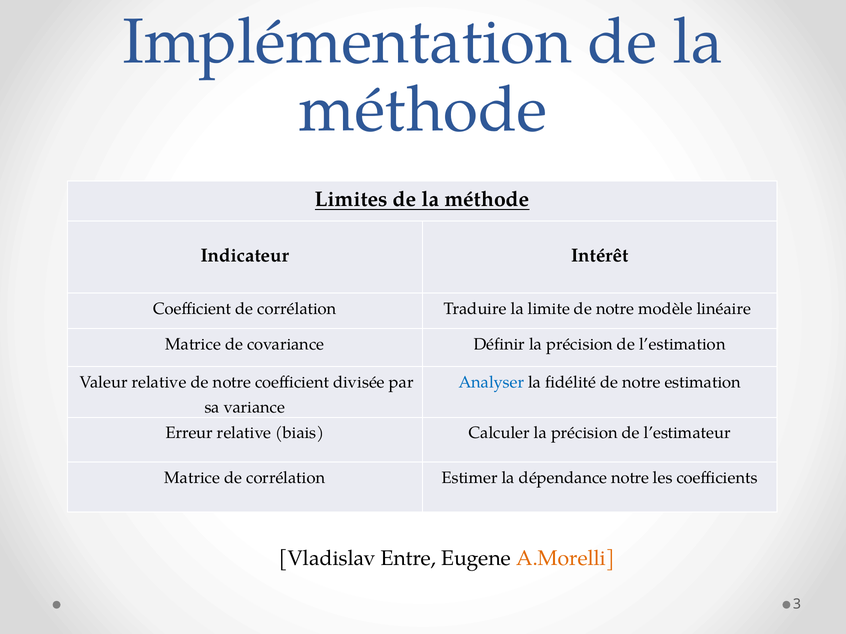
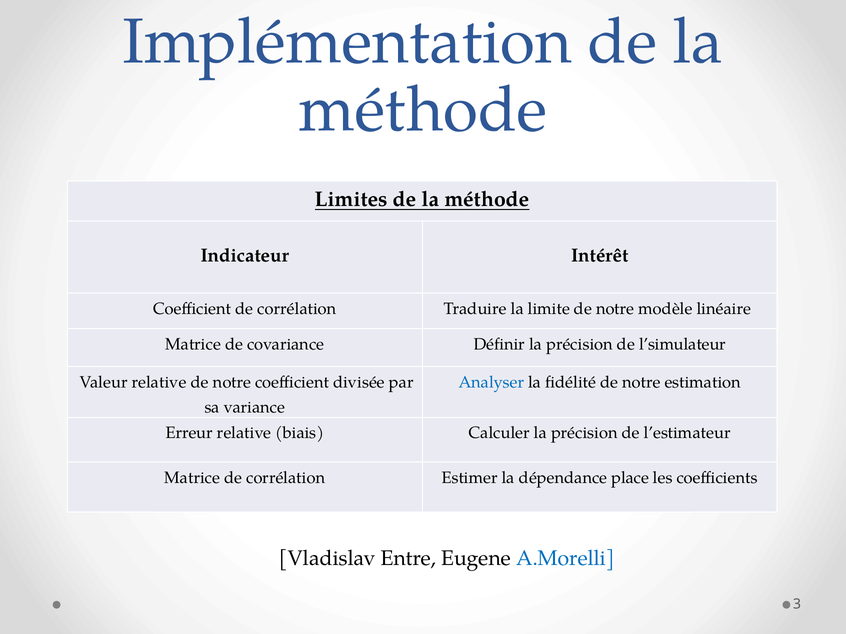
l’estimation: l’estimation -> l’simulateur
dépendance notre: notre -> place
A.Morelli colour: orange -> blue
